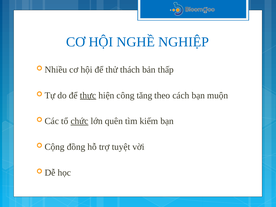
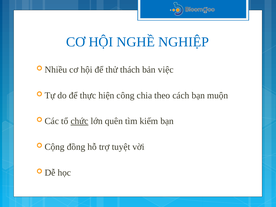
thấp: thấp -> việc
thực underline: present -> none
tăng: tăng -> chia
